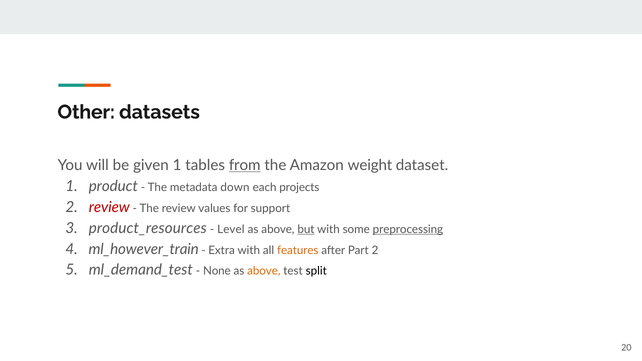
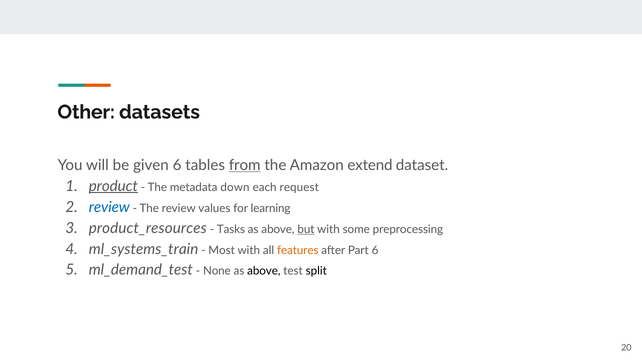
given 1: 1 -> 6
weight: weight -> extend
product underline: none -> present
projects: projects -> request
review at (109, 207) colour: red -> blue
support: support -> learning
Level: Level -> Tasks
preprocessing underline: present -> none
ml_however_train: ml_however_train -> ml_systems_train
Extra: Extra -> Most
Part 2: 2 -> 6
above at (264, 271) colour: orange -> black
